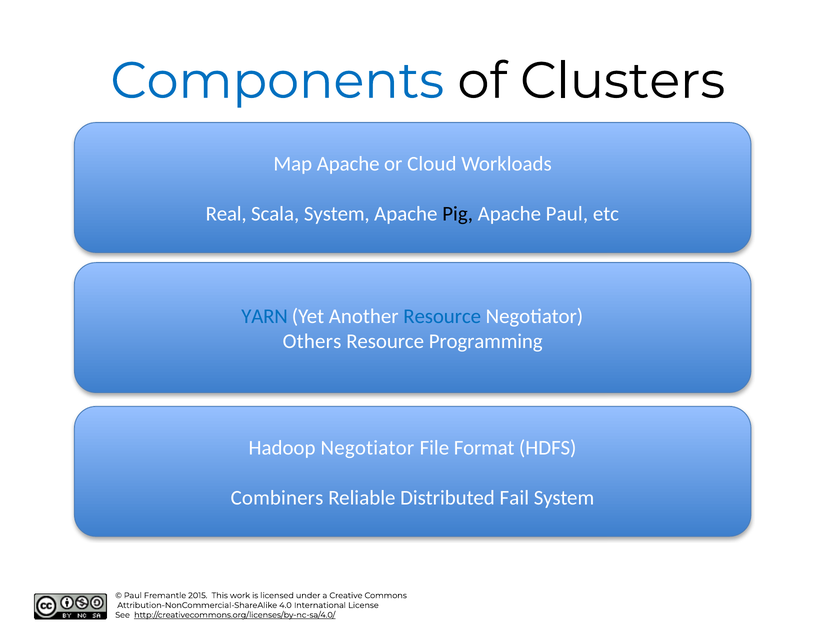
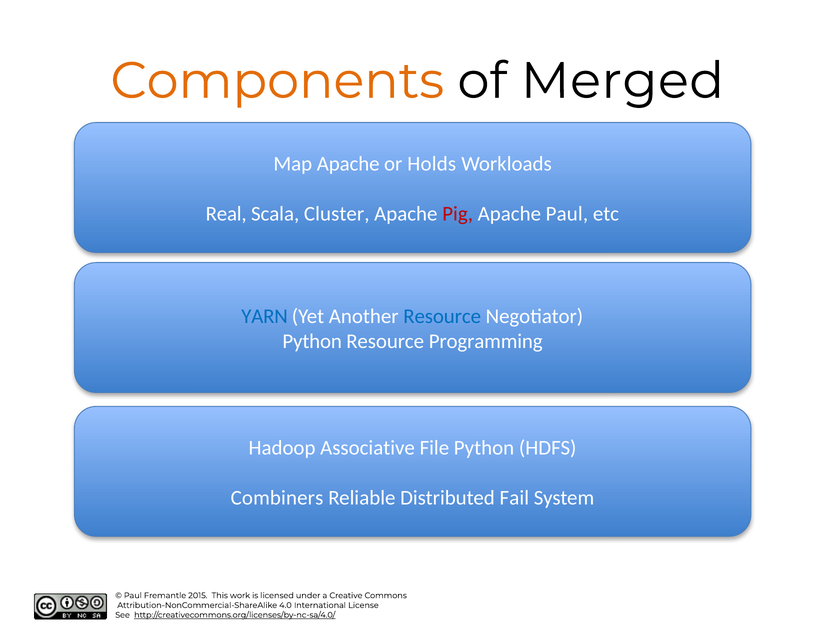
Components colour: blue -> orange
Clusters: Clusters -> Merged
Cloud: Cloud -> Holds
Scala System: System -> Cluster
Pig colour: black -> red
Others at (312, 342): Others -> Python
Hadoop Negotiator: Negotiator -> Associative
File Format: Format -> Python
